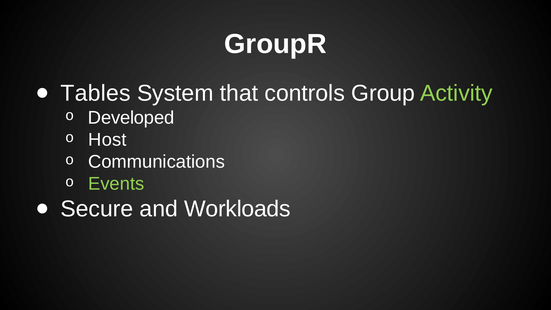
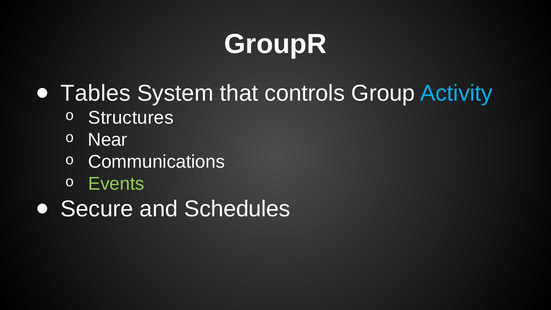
Activity colour: light green -> light blue
Developed: Developed -> Structures
Host: Host -> Near
Workloads: Workloads -> Schedules
